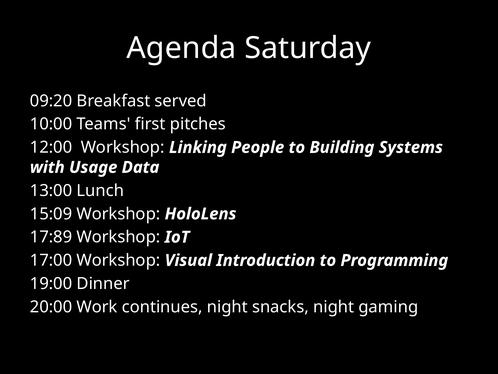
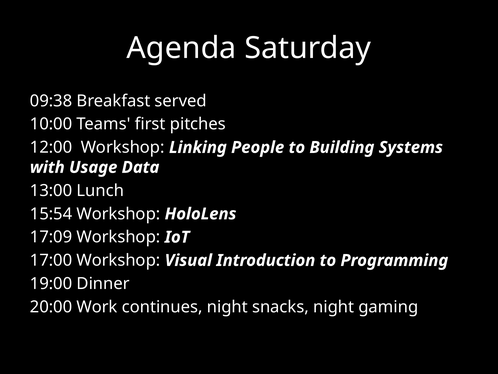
09:20: 09:20 -> 09:38
15:09: 15:09 -> 15:54
17:89: 17:89 -> 17:09
